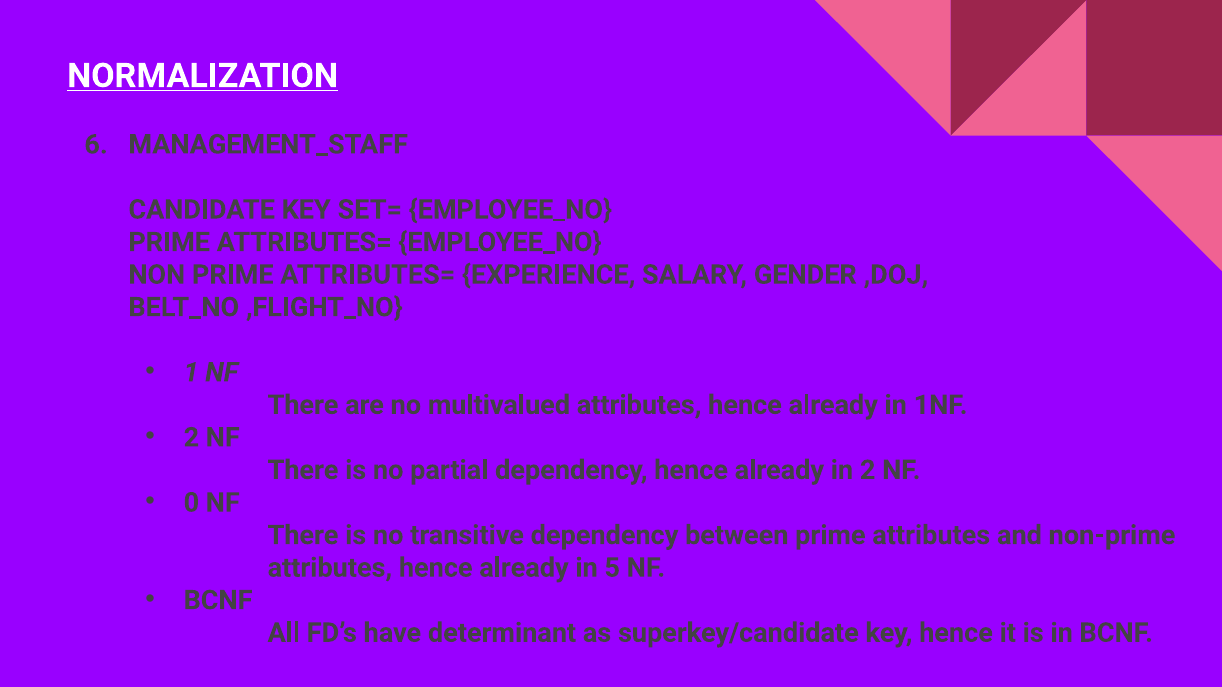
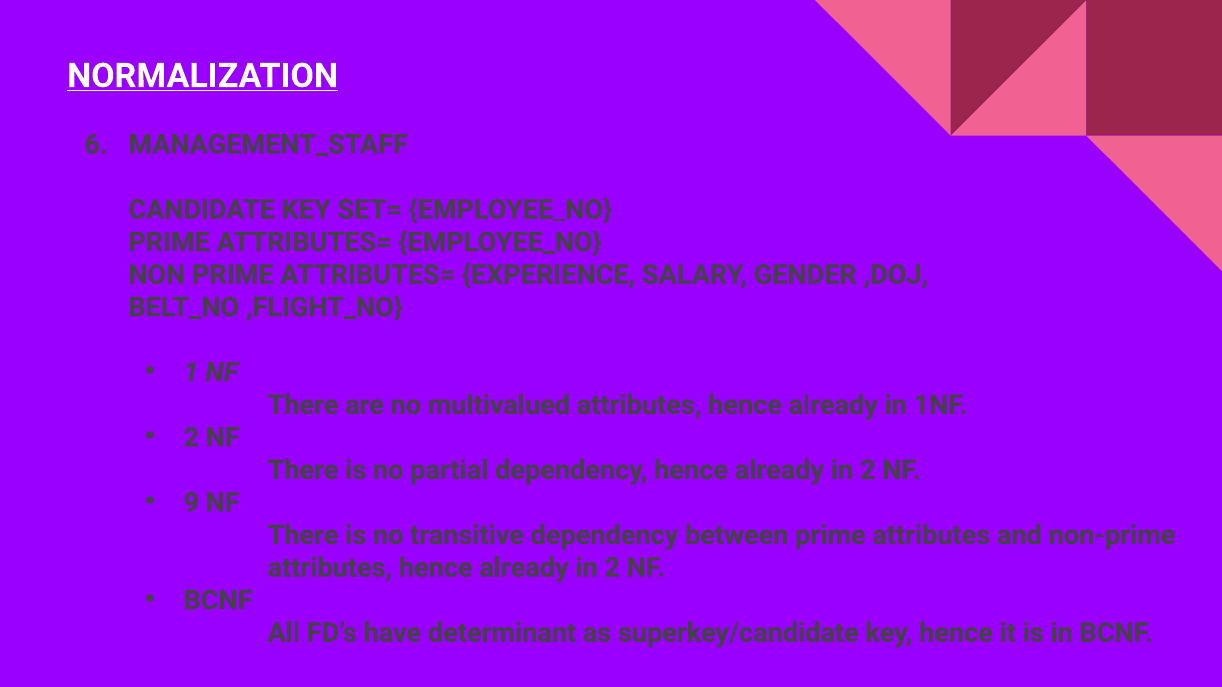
0: 0 -> 9
5 at (612, 568): 5 -> 2
